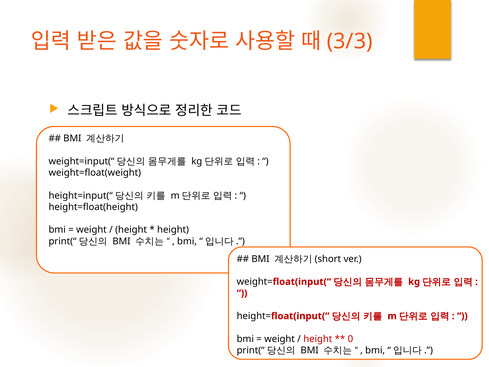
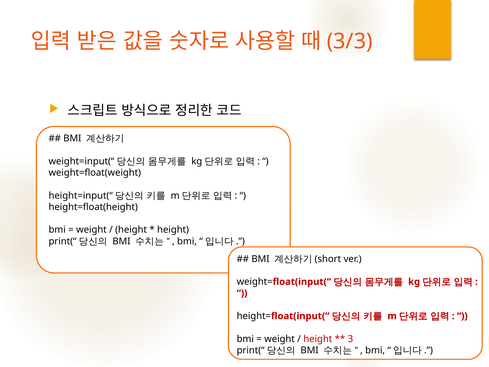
0: 0 -> 3
